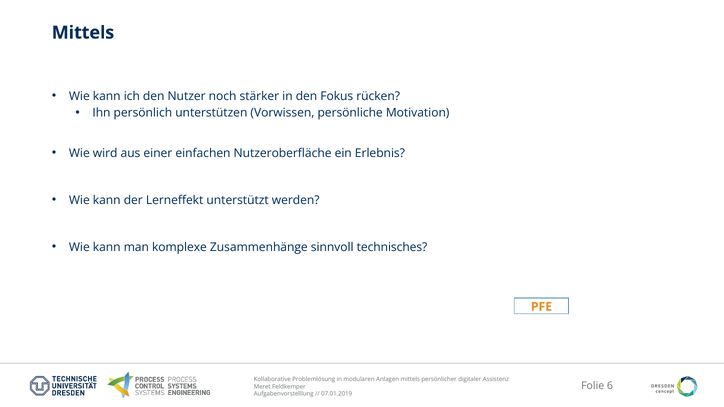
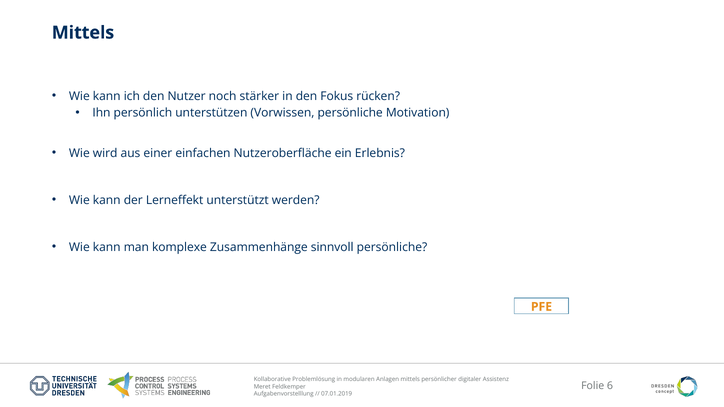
sinnvoll technisches: technisches -> persönliche
